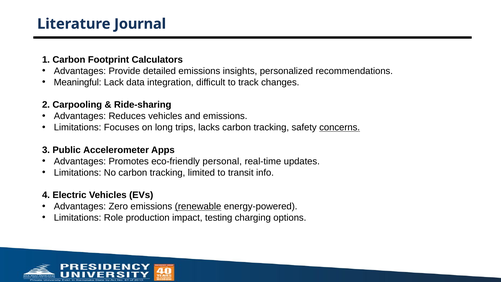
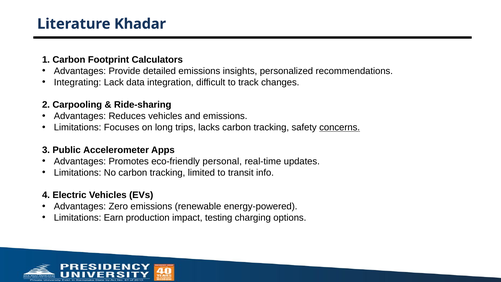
Journal: Journal -> Khadar
Meaningful: Meaningful -> Integrating
renewable underline: present -> none
Role: Role -> Earn
